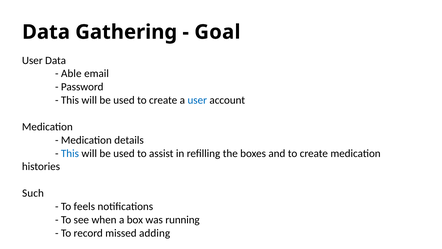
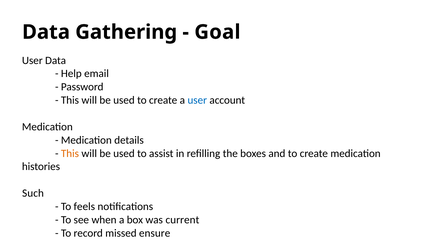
Able: Able -> Help
This at (70, 153) colour: blue -> orange
running: running -> current
adding: adding -> ensure
